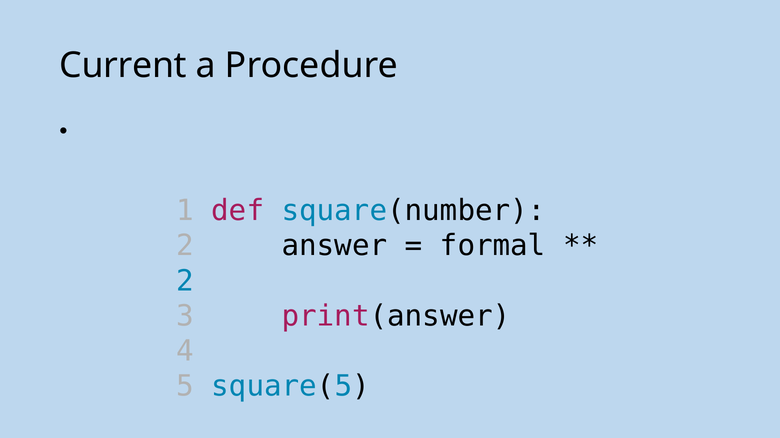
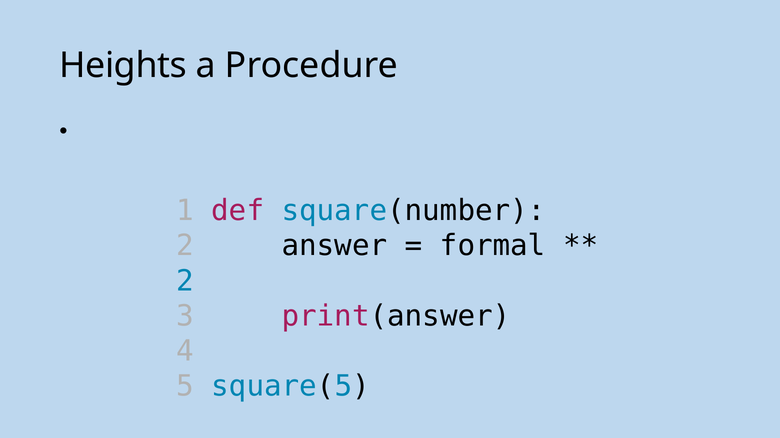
Current: Current -> Heights
